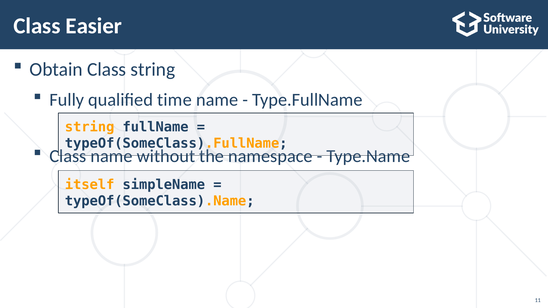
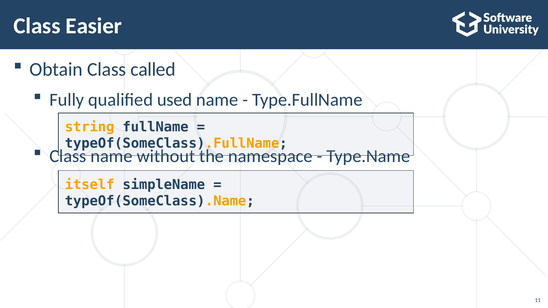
Class string: string -> called
time: time -> used
